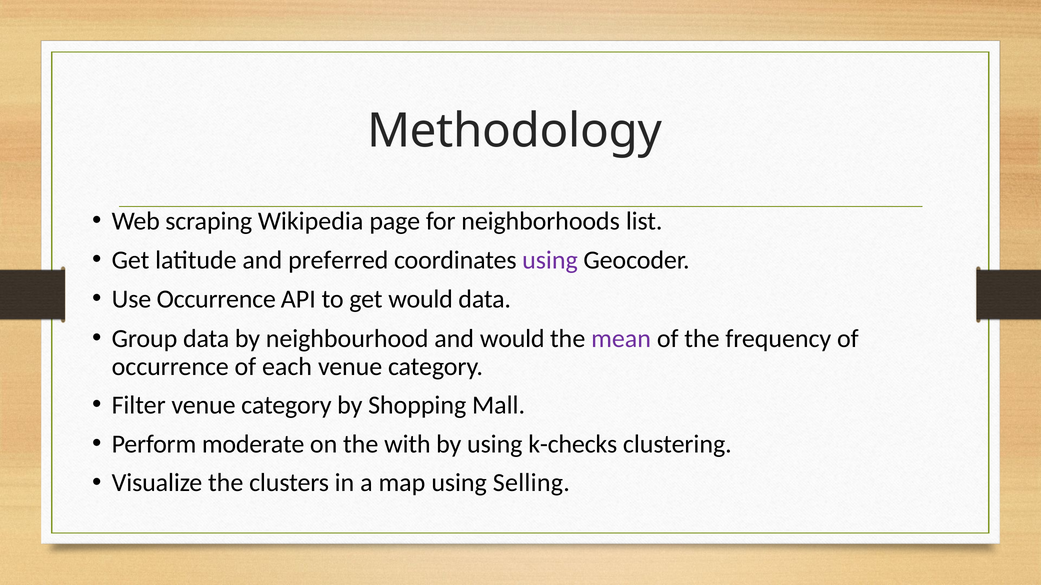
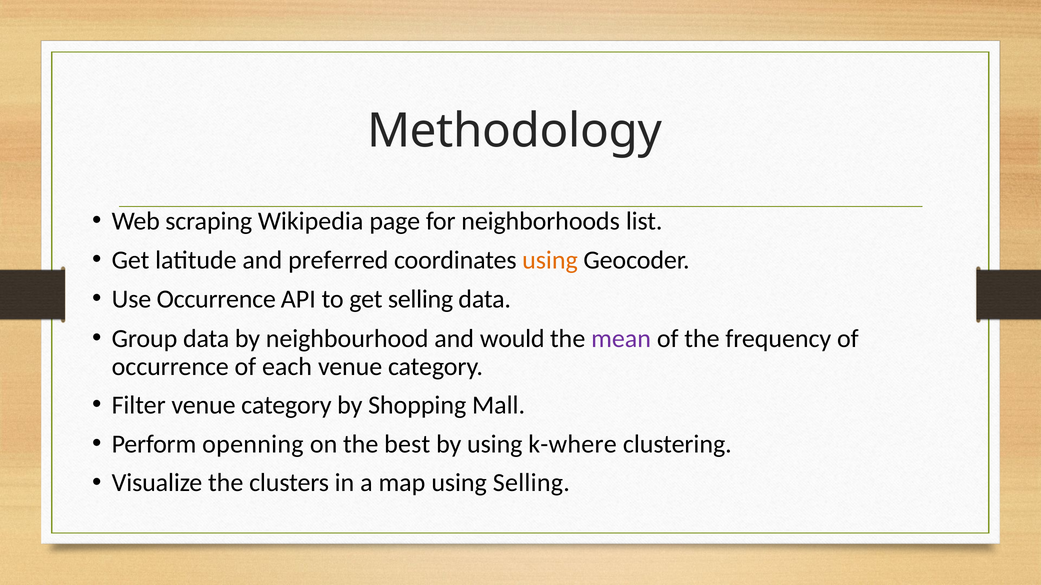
using at (550, 261) colour: purple -> orange
get would: would -> selling
moderate: moderate -> openning
with: with -> best
k-checks: k-checks -> k-where
